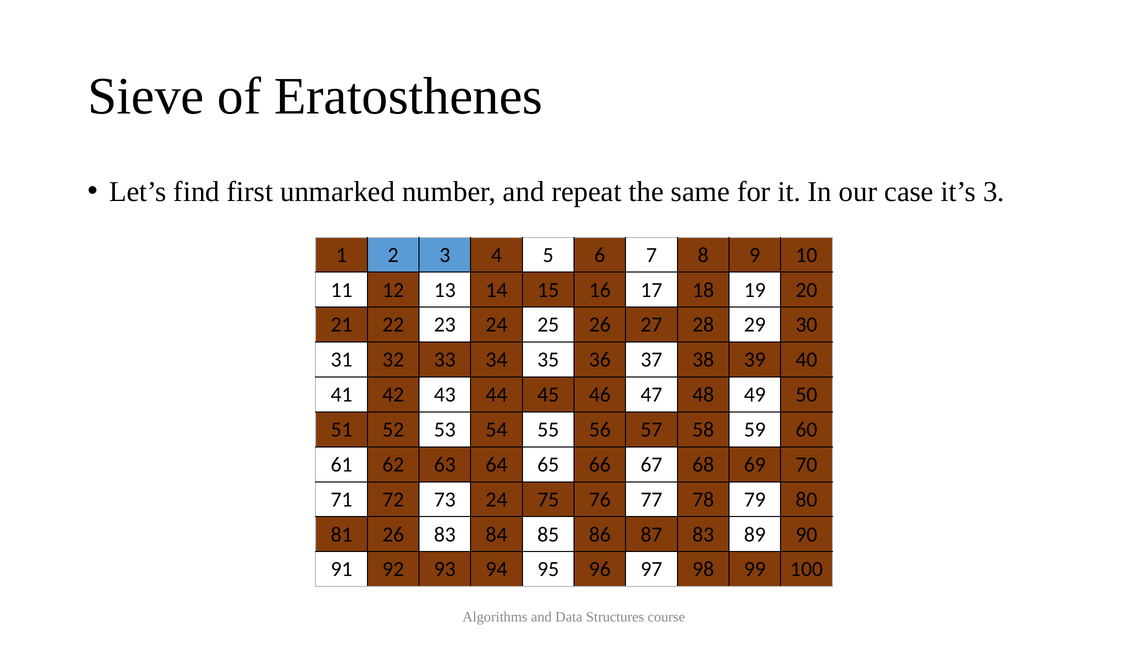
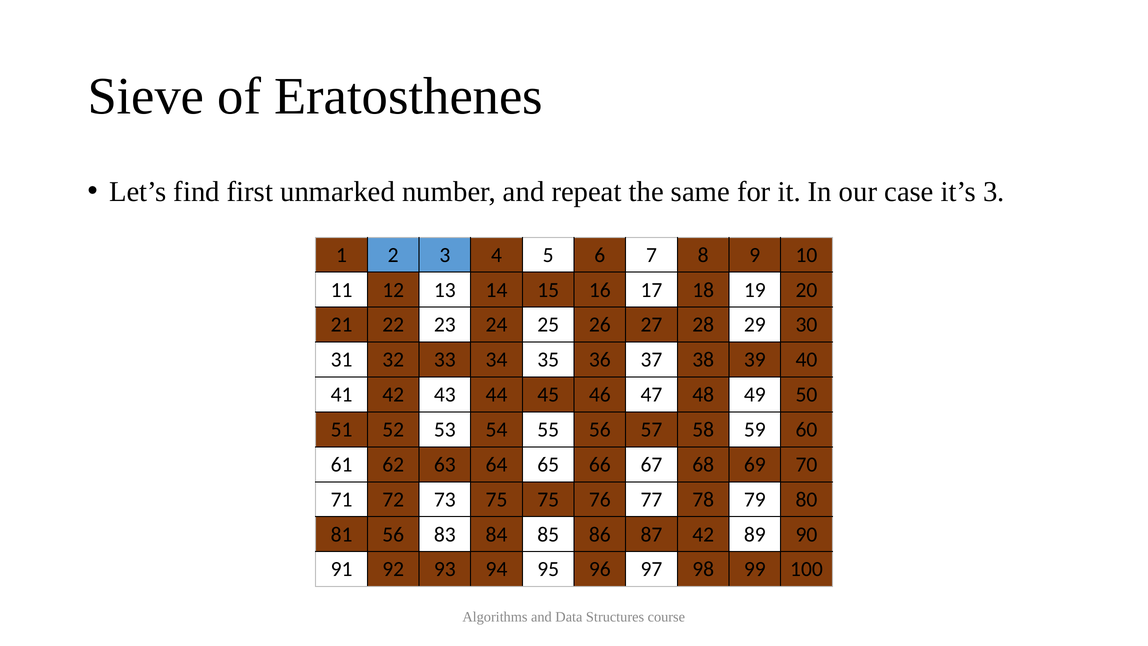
73 24: 24 -> 75
81 26: 26 -> 56
87 83: 83 -> 42
